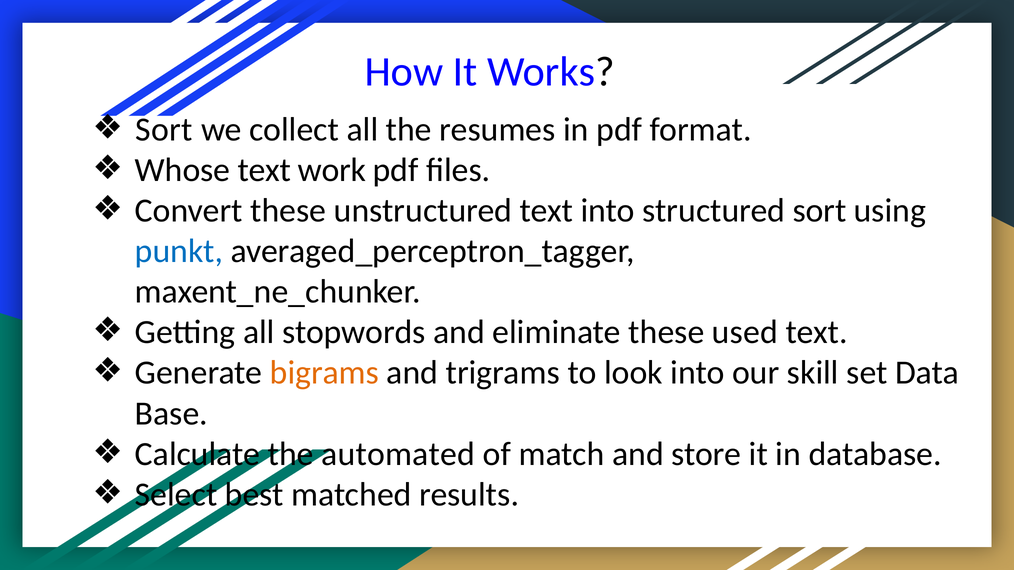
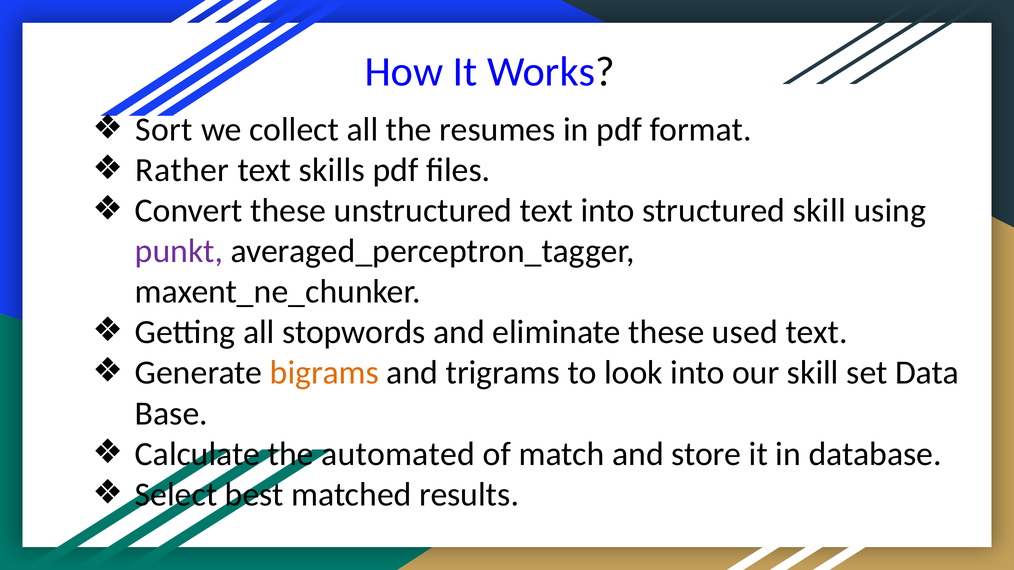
Whose: Whose -> Rather
work: work -> skills
structured sort: sort -> skill
punkt colour: blue -> purple
